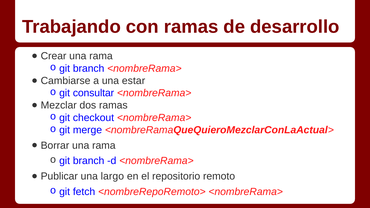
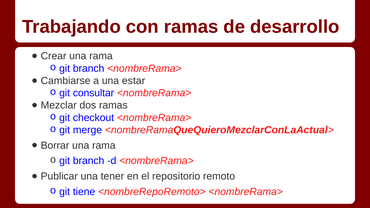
largo: largo -> tener
fetch: fetch -> tiene
